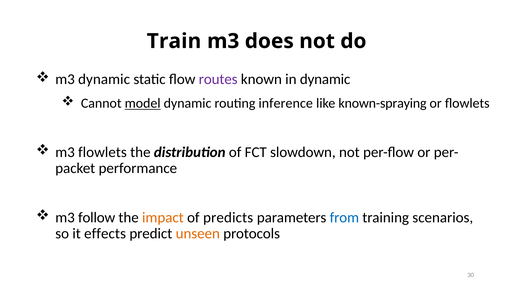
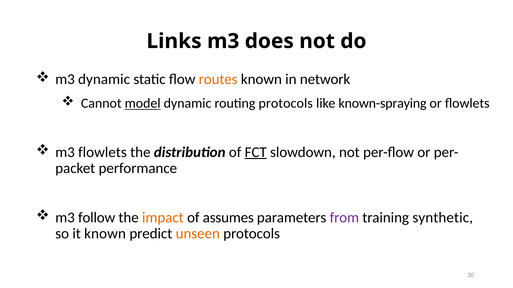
Train: Train -> Links
routes colour: purple -> orange
in dynamic: dynamic -> network
routing inference: inference -> protocols
FCT underline: none -> present
predicts: predicts -> assumes
from colour: blue -> purple
scenarios: scenarios -> synthetic
it effects: effects -> known
